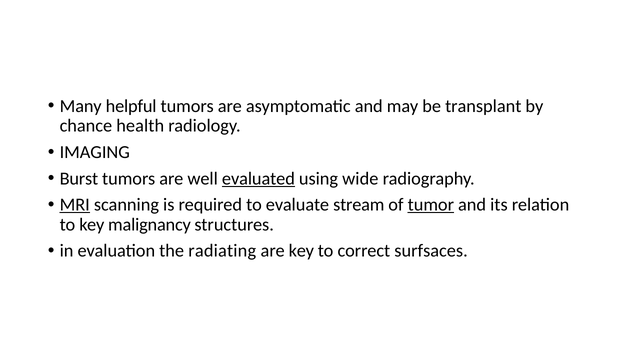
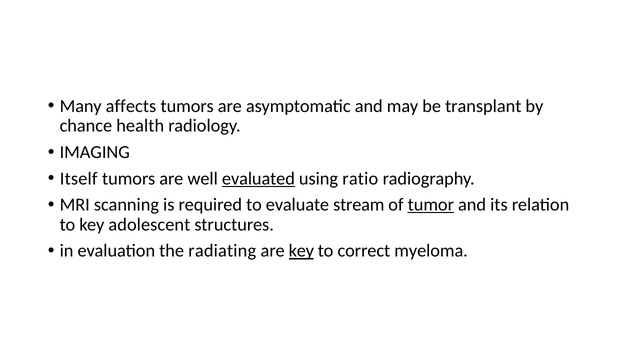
helpful: helpful -> affects
Burst: Burst -> Itself
wide: wide -> ratio
MRI underline: present -> none
malignancy: malignancy -> adolescent
key at (301, 251) underline: none -> present
surfsaces: surfsaces -> myeloma
